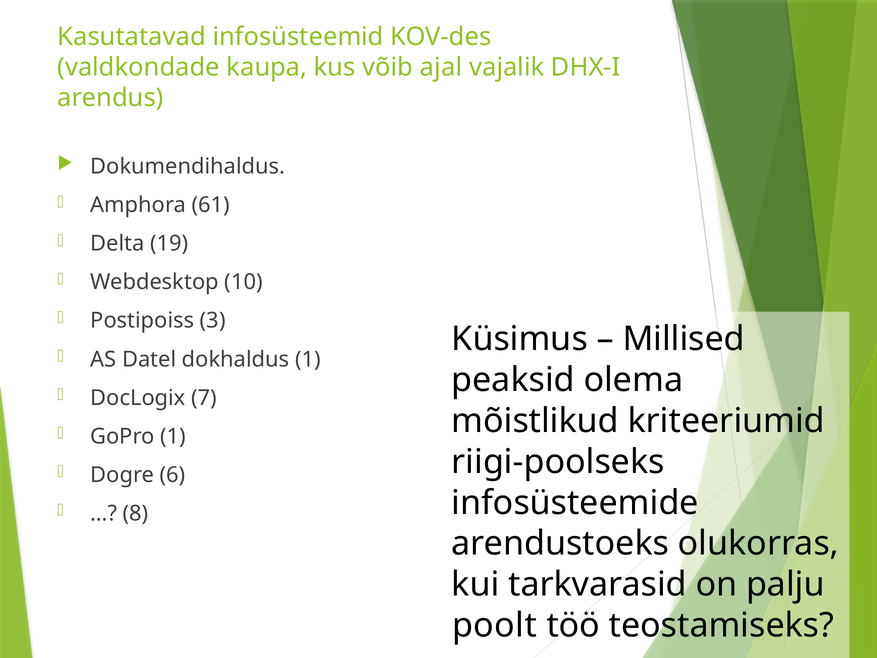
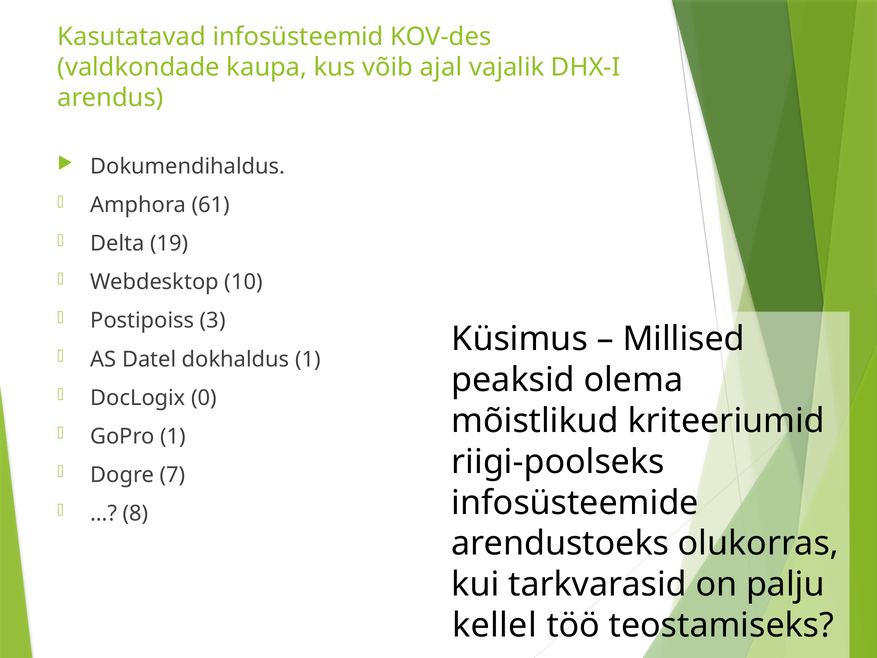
7: 7 -> 0
6: 6 -> 7
poolt: poolt -> kellel
